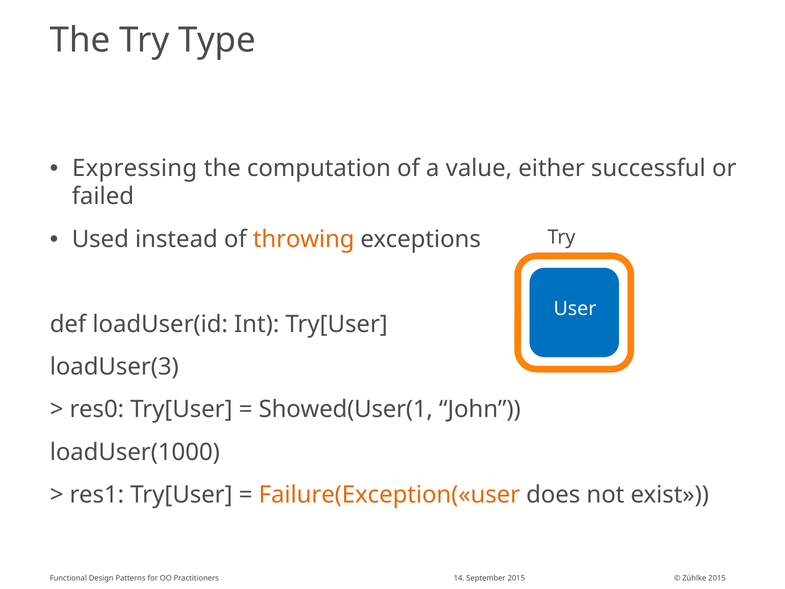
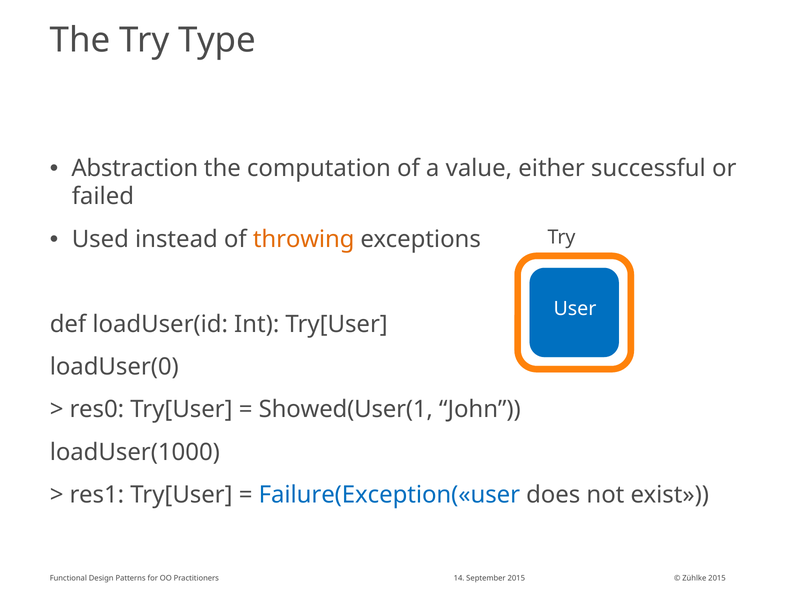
Expressing: Expressing -> Abstraction
loadUser(3: loadUser(3 -> loadUser(0
Failure(Exception(«user colour: orange -> blue
